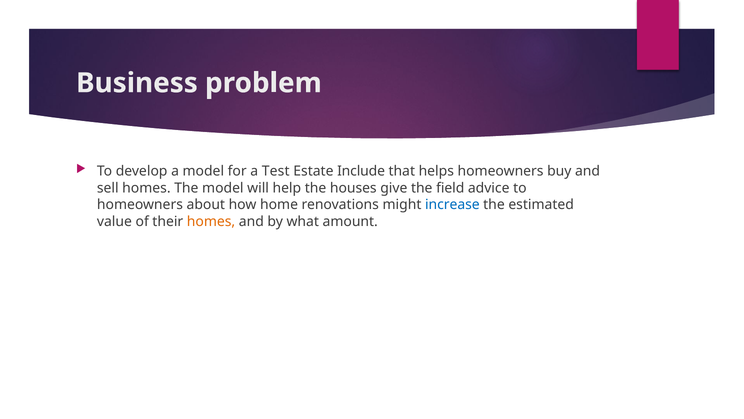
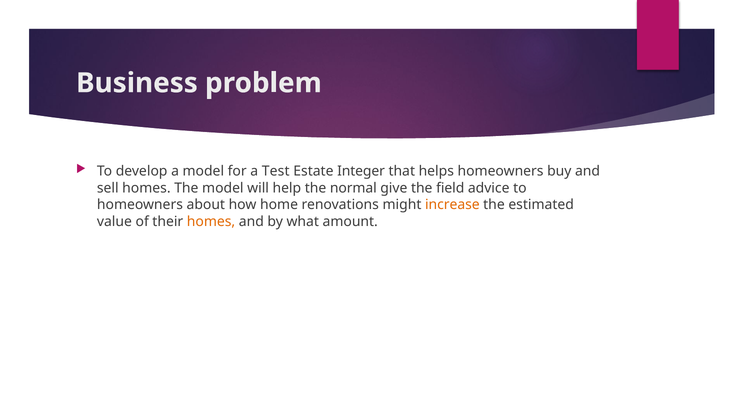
Include: Include -> Integer
houses: houses -> normal
increase colour: blue -> orange
